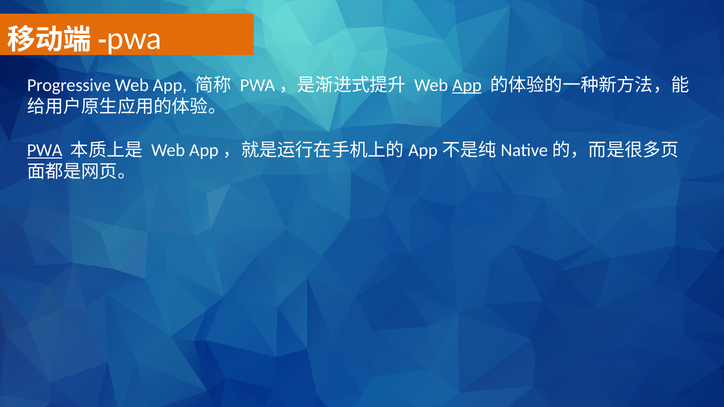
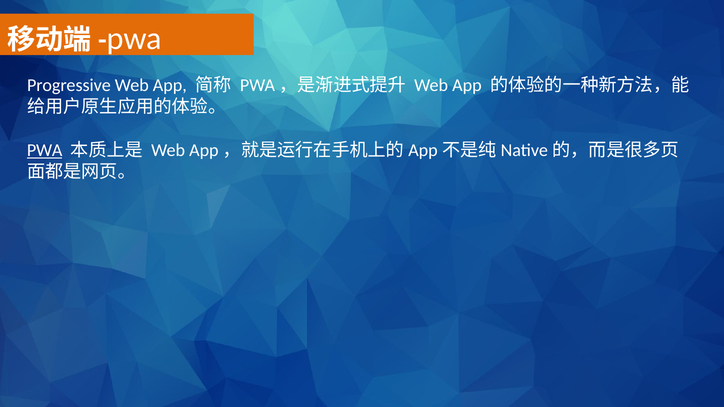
App at (467, 85) underline: present -> none
